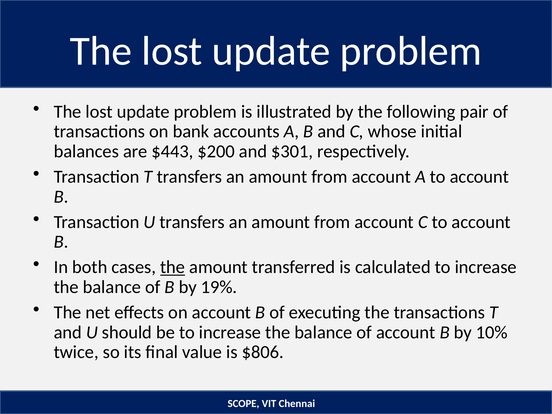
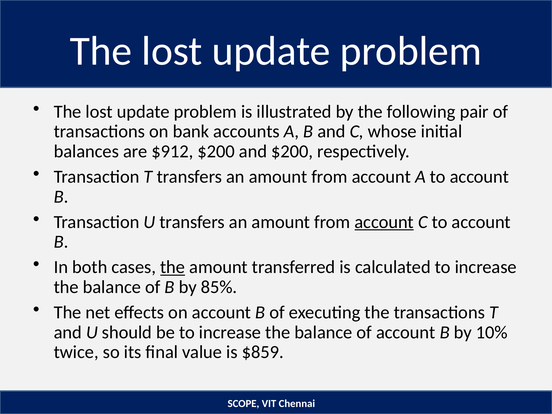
$443: $443 -> $912
and $301: $301 -> $200
account at (384, 222) underline: none -> present
19%: 19% -> 85%
$806: $806 -> $859
